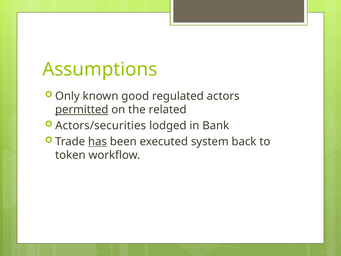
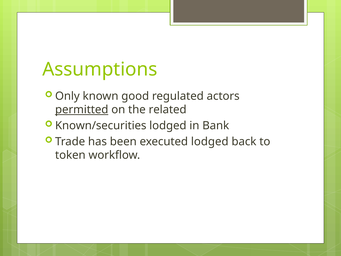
Actors/securities: Actors/securities -> Known/securities
has underline: present -> none
executed system: system -> lodged
